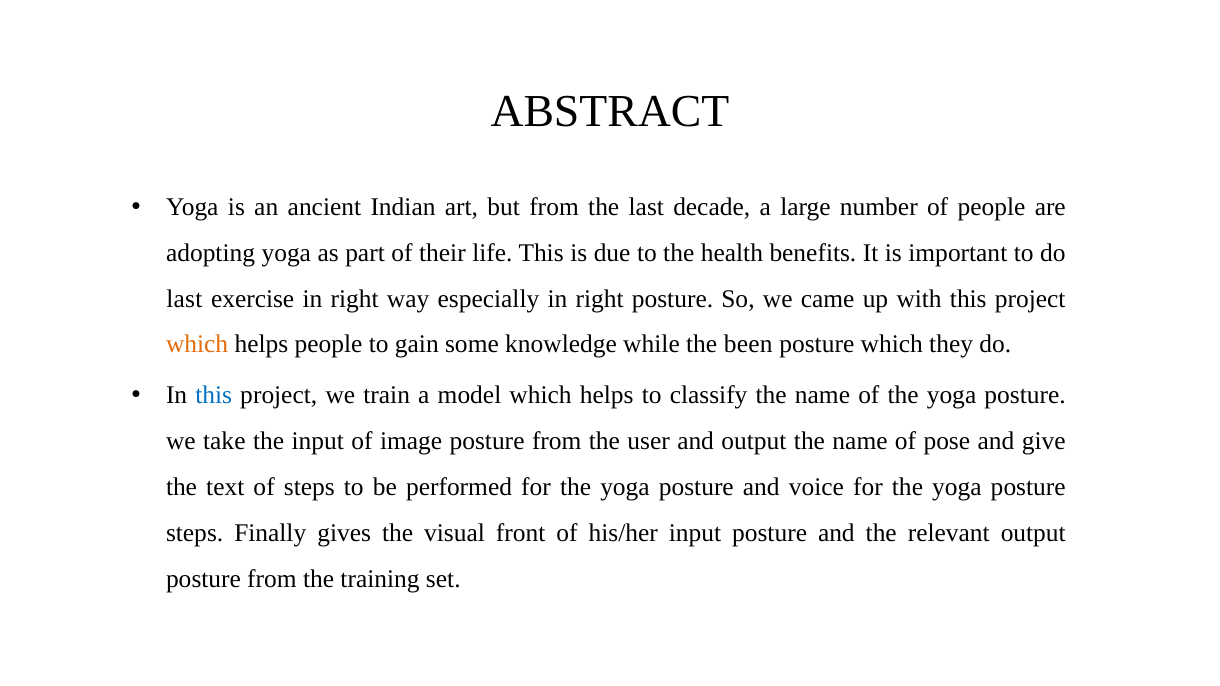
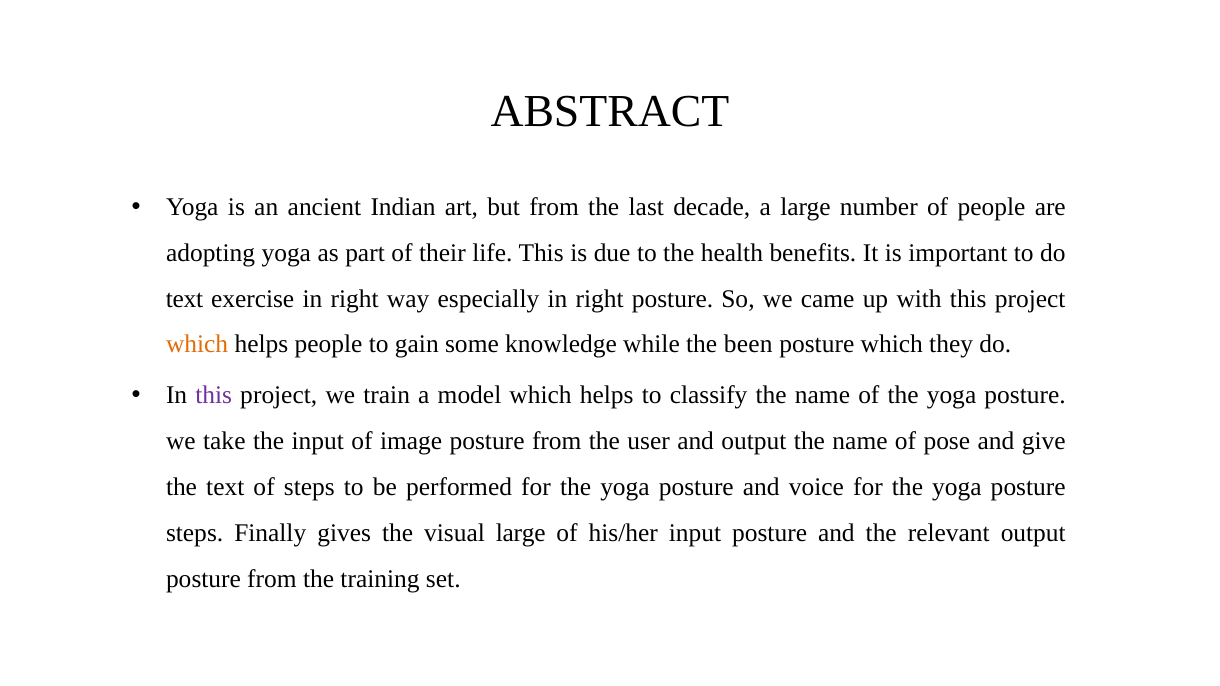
last at (184, 299): last -> text
this at (214, 396) colour: blue -> purple
visual front: front -> large
